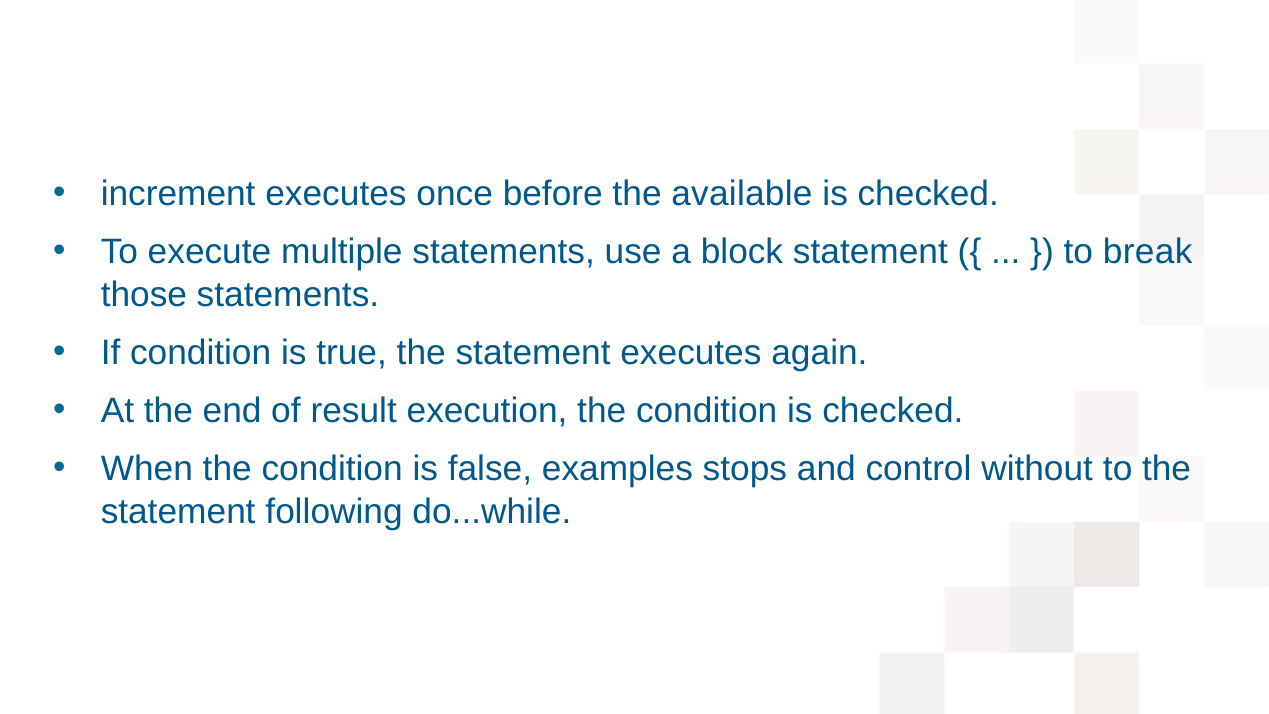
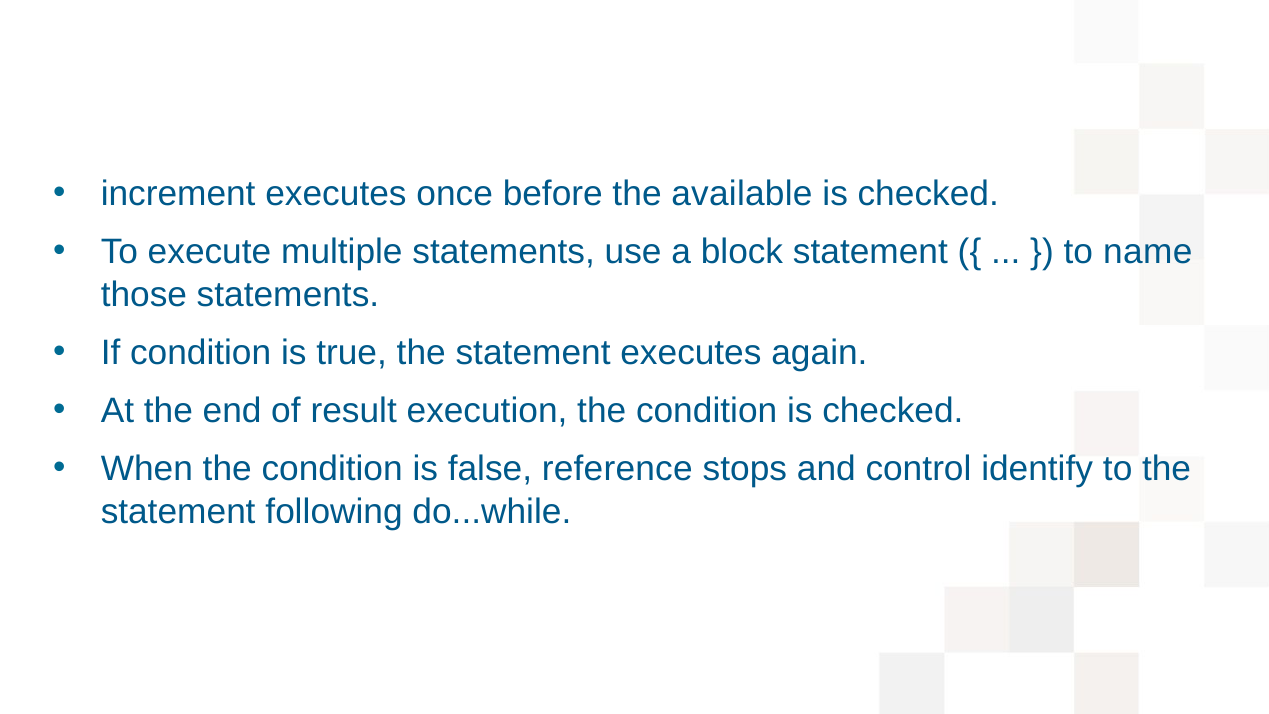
break: break -> name
examples: examples -> reference
without: without -> identify
